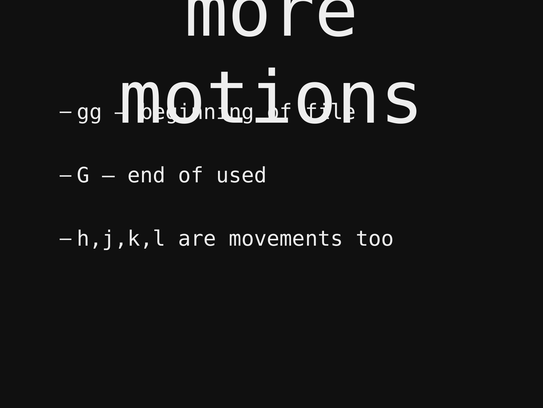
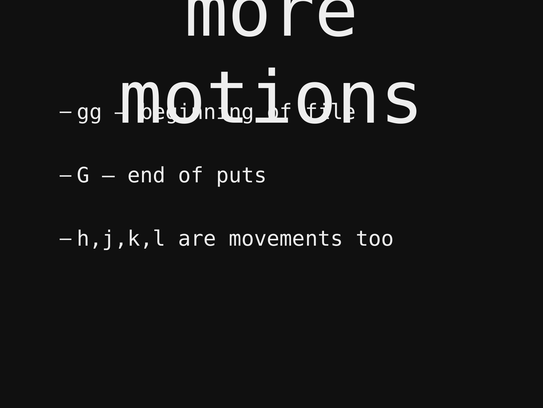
used: used -> puts
